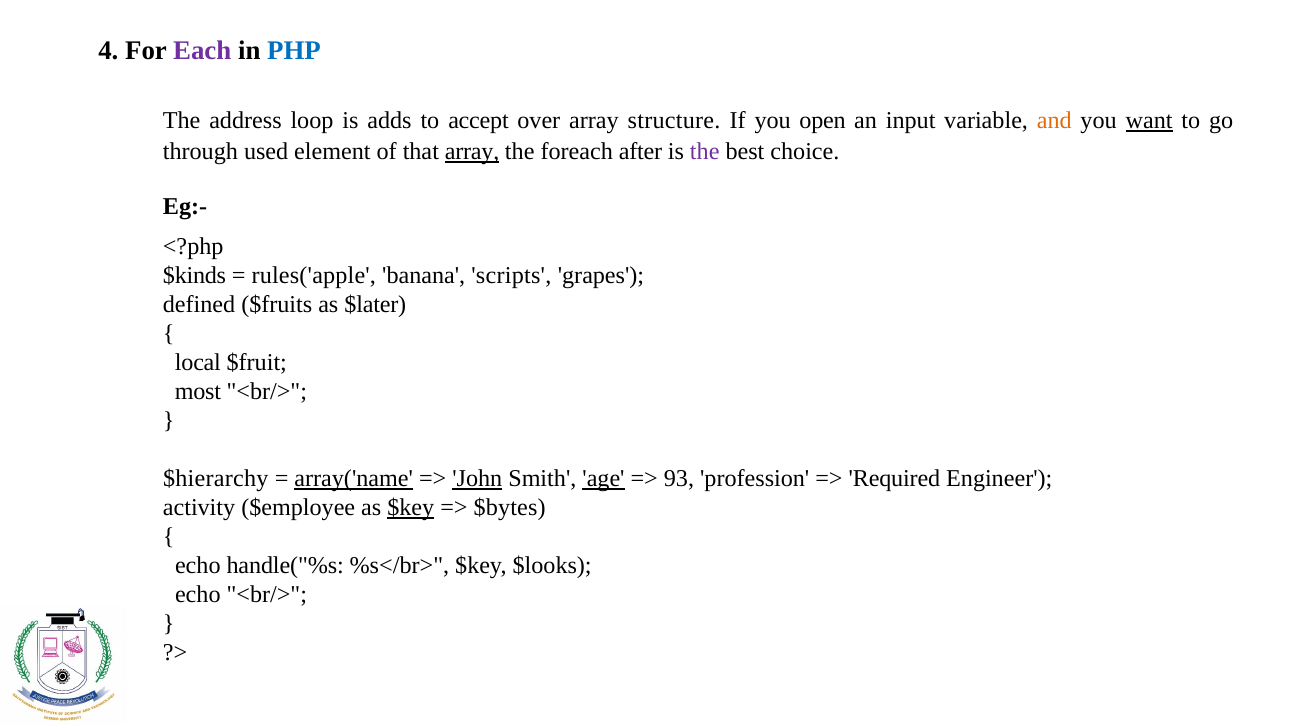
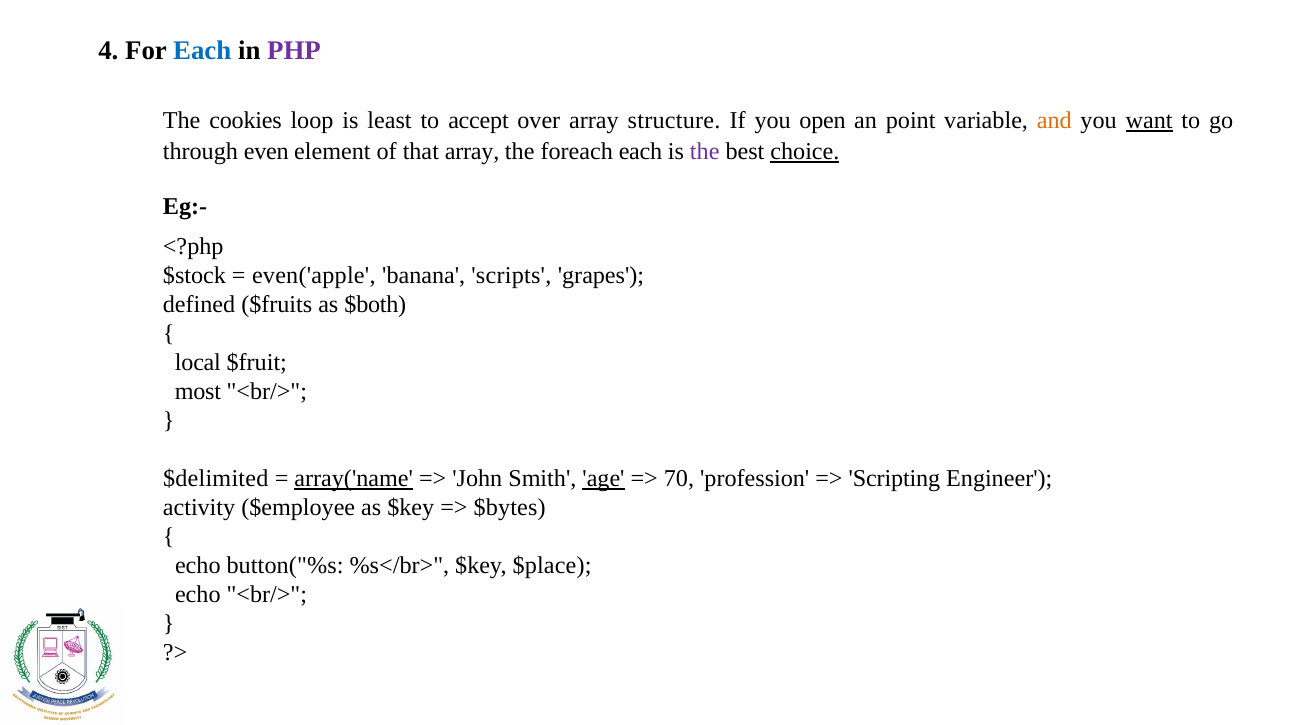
Each at (202, 51) colour: purple -> blue
PHP colour: blue -> purple
address: address -> cookies
adds: adds -> least
input: input -> point
used: used -> even
array at (472, 152) underline: present -> none
foreach after: after -> each
choice underline: none -> present
$kinds: $kinds -> $stock
rules('apple: rules('apple -> even('apple
$later: $later -> $both
$hierarchy: $hierarchy -> $delimited
John underline: present -> none
93: 93 -> 70
Required: Required -> Scripting
$key at (411, 507) underline: present -> none
handle("%s: handle("%s -> button("%s
$looks: $looks -> $place
